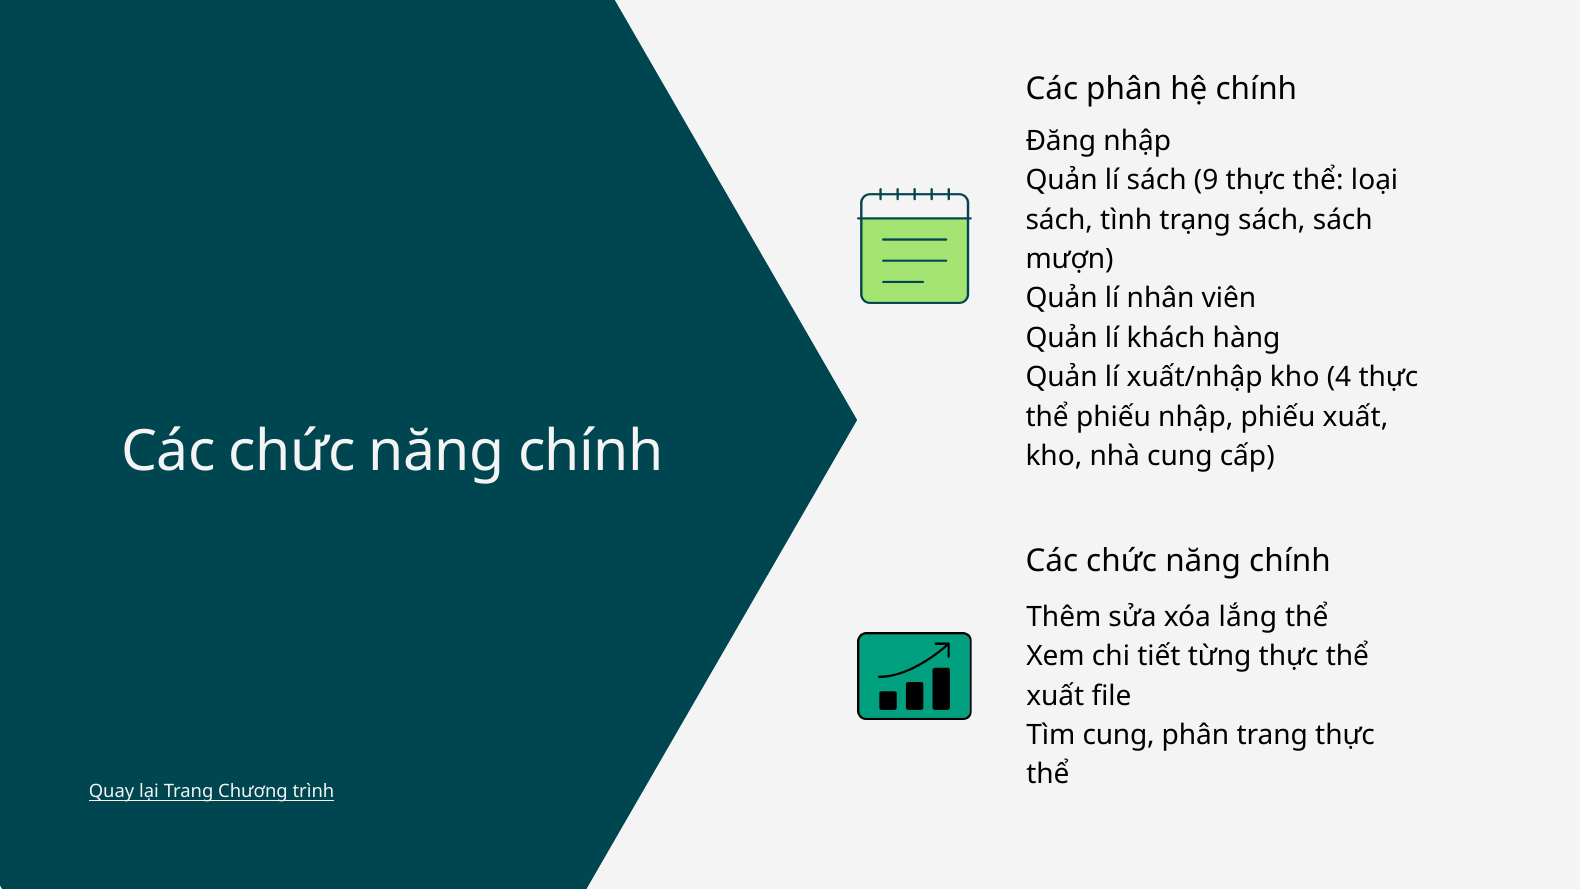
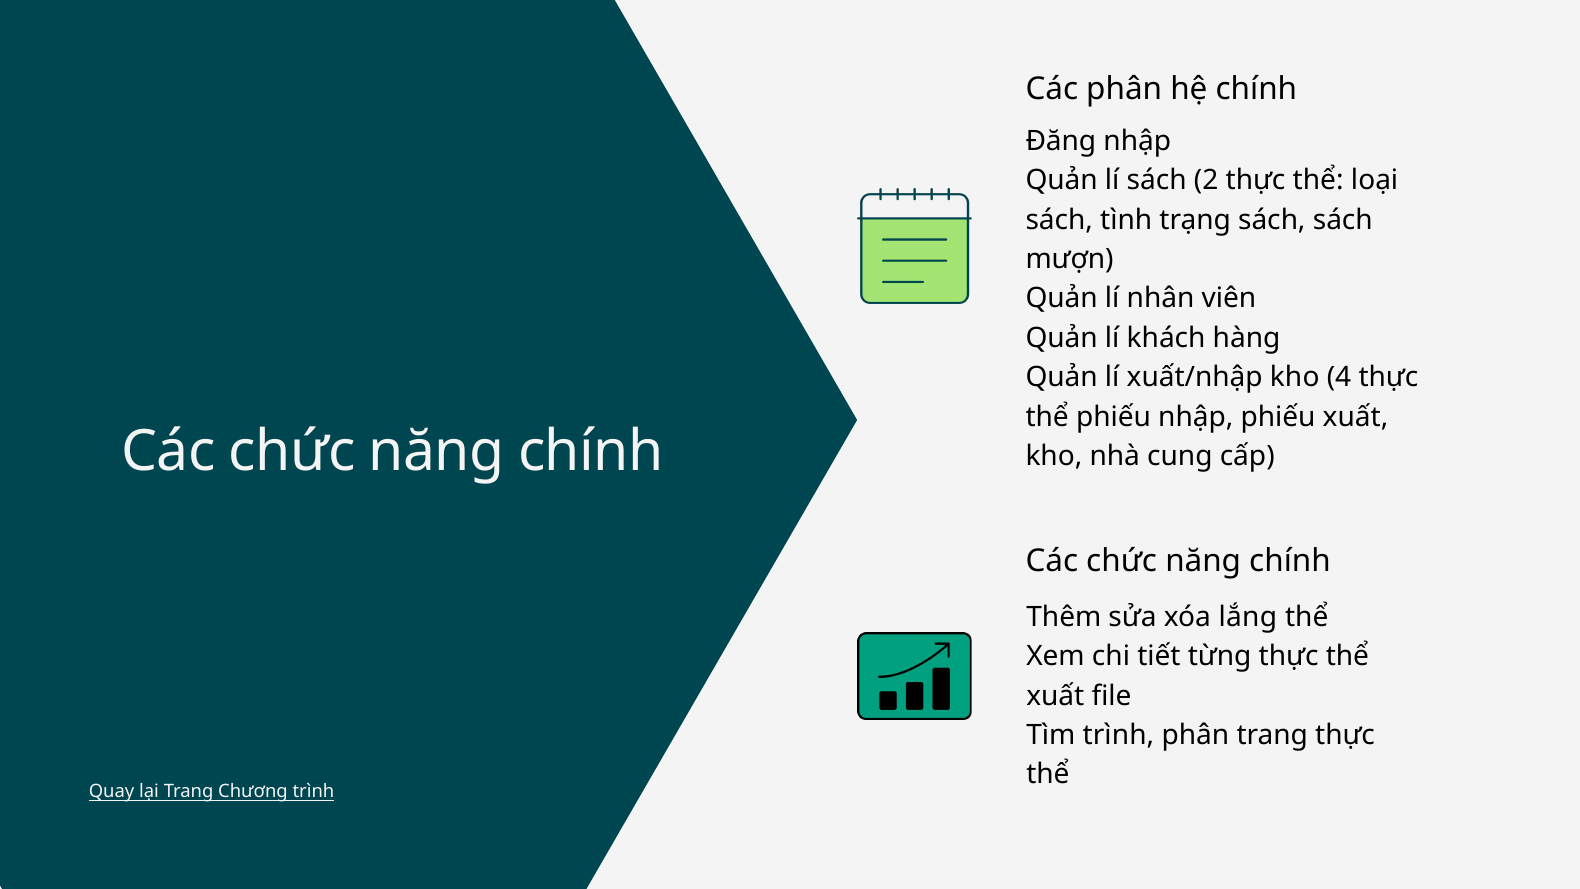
9: 9 -> 2
Tìm cung: cung -> trình
